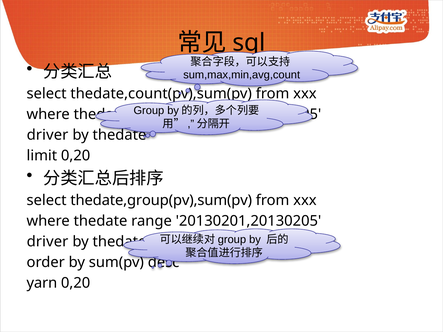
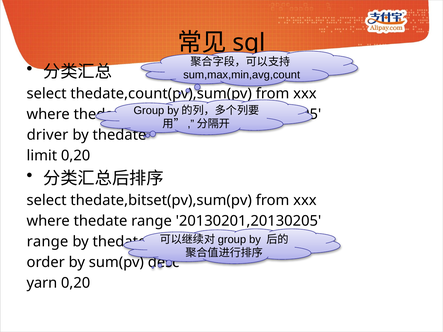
thedate,group(pv),sum(pv: thedate,group(pv),sum(pv -> thedate,bitset(pv),sum(pv
driver at (48, 242): driver -> range
